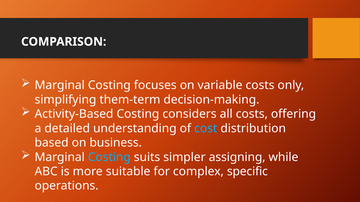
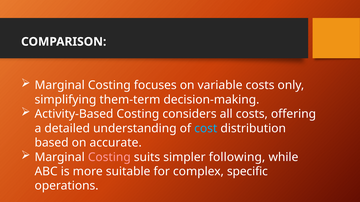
business: business -> accurate
Costing at (109, 157) colour: light blue -> pink
assigning: assigning -> following
